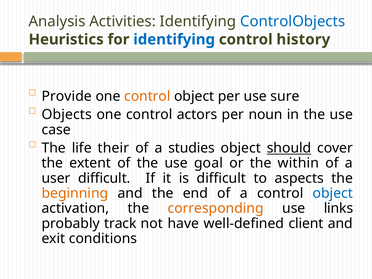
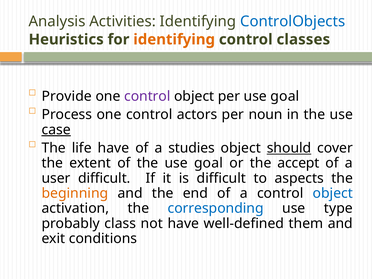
identifying at (174, 39) colour: blue -> orange
history: history -> classes
control at (147, 96) colour: orange -> purple
per use sure: sure -> goal
Objects: Objects -> Process
case underline: none -> present
life their: their -> have
within: within -> accept
corresponding colour: orange -> blue
links: links -> type
track: track -> class
client: client -> them
